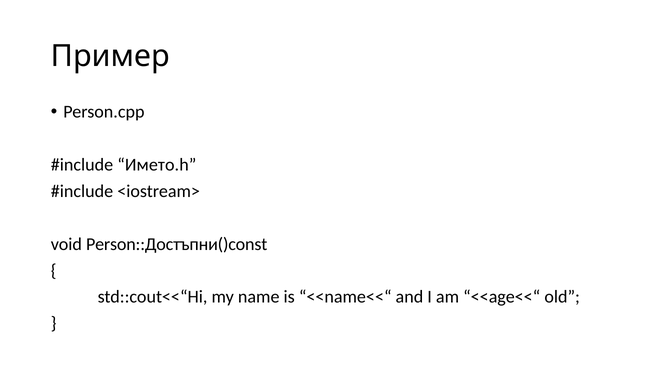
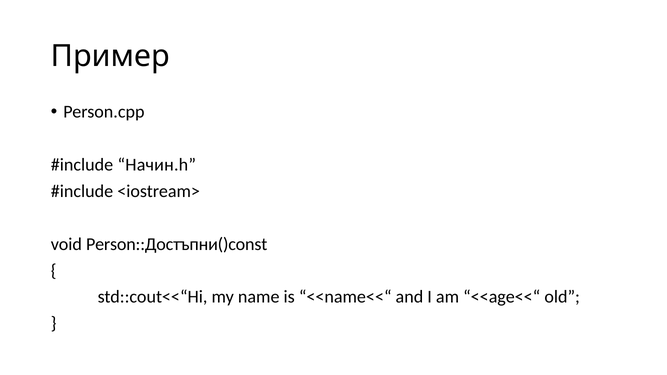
Името.h: Името.h -> Начин.h
